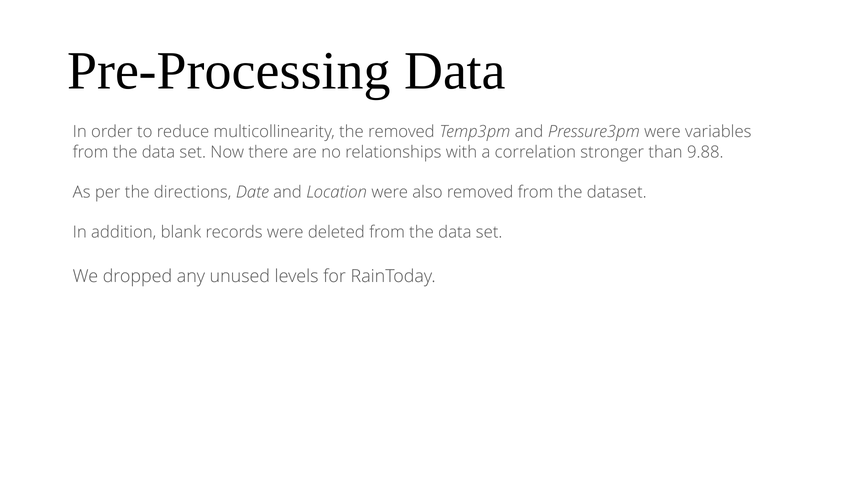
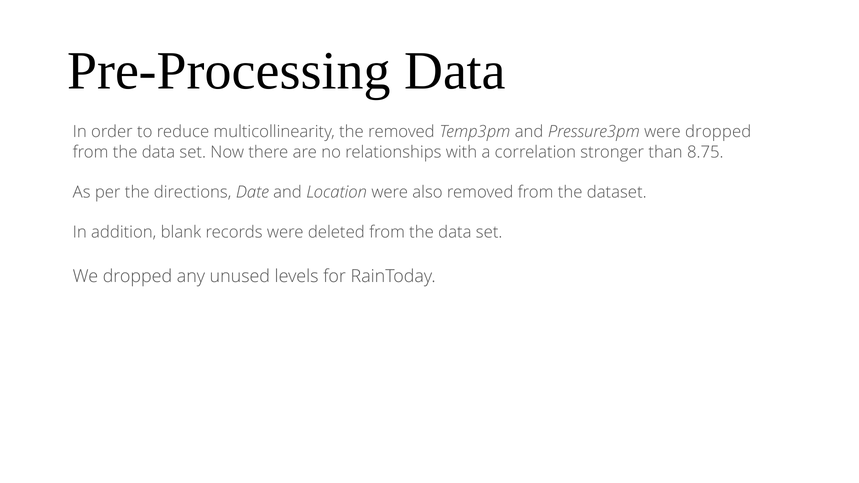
were variables: variables -> dropped
9.88: 9.88 -> 8.75
